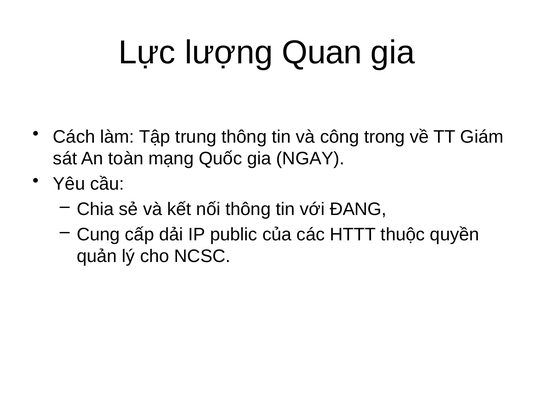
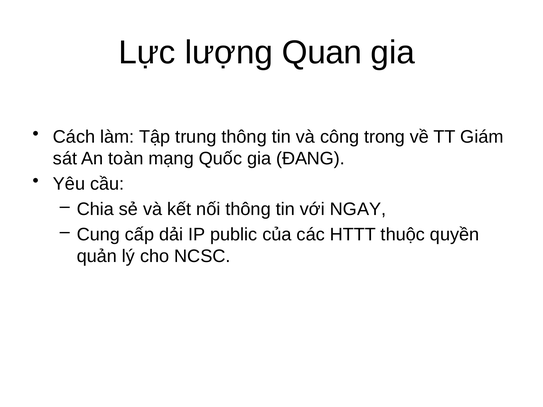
NGAY: NGAY -> ĐANG
ĐANG: ĐANG -> NGAY
